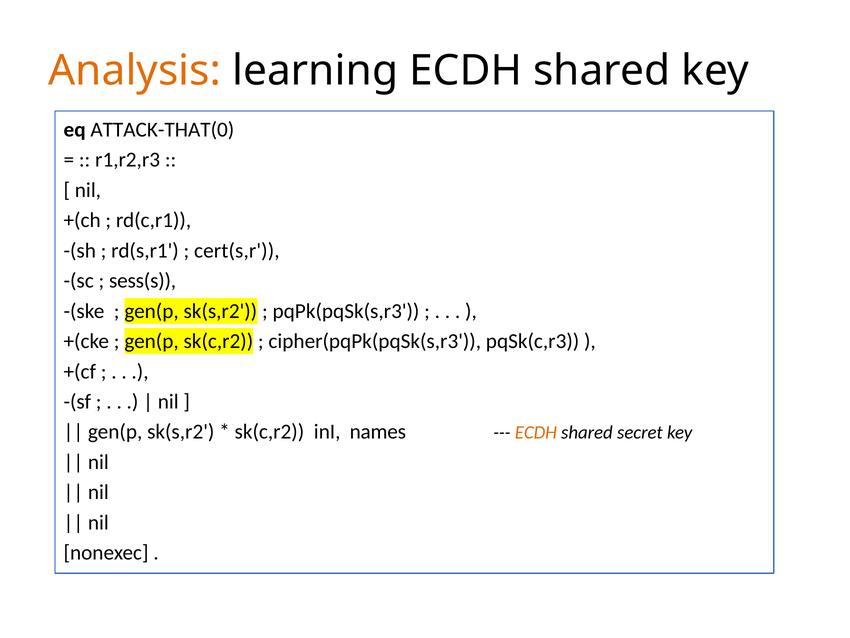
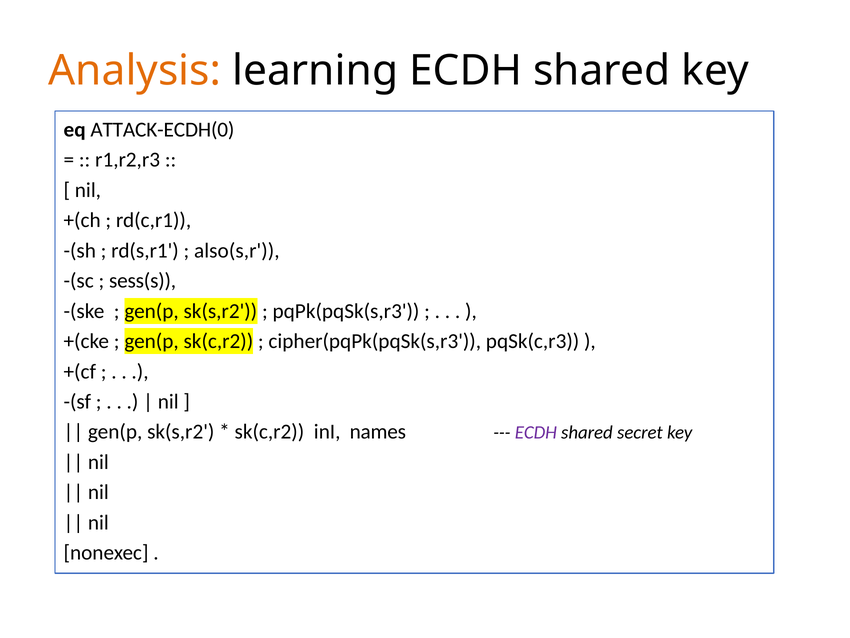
ATTACK-THAT(0: ATTACK-THAT(0 -> ATTACK-ECDH(0
cert(s,r: cert(s,r -> also(s,r
ECDH at (536, 432) colour: orange -> purple
